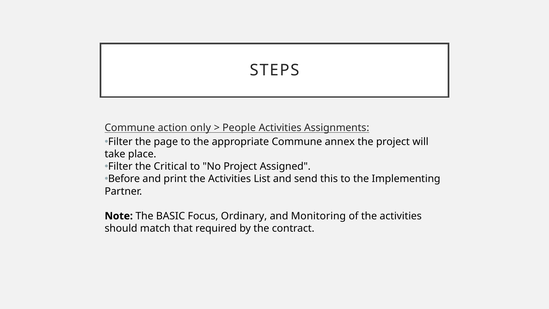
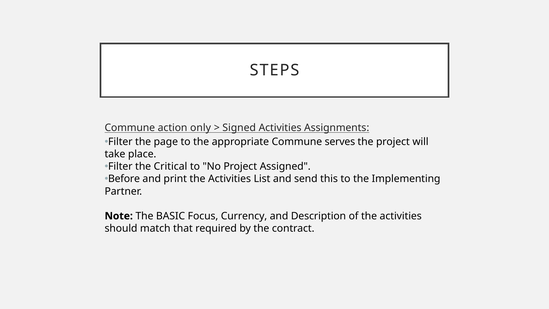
People: People -> Signed
annex: annex -> serves
Ordinary: Ordinary -> Currency
Monitoring: Monitoring -> Description
